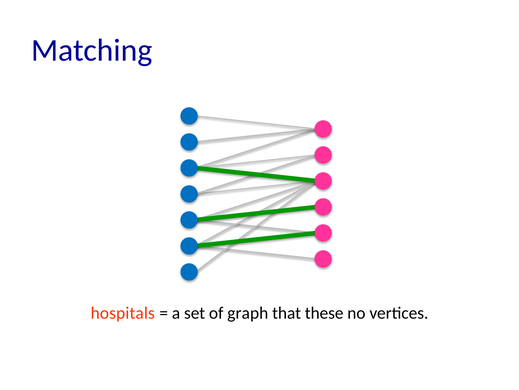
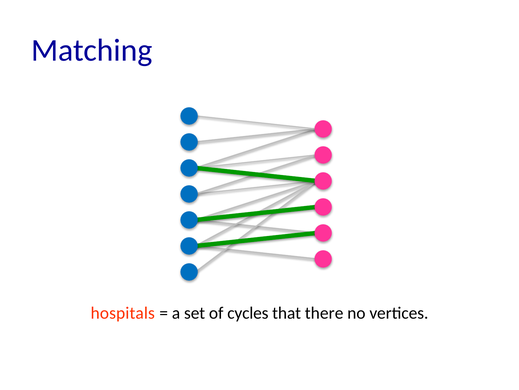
graph: graph -> cycles
these: these -> there
